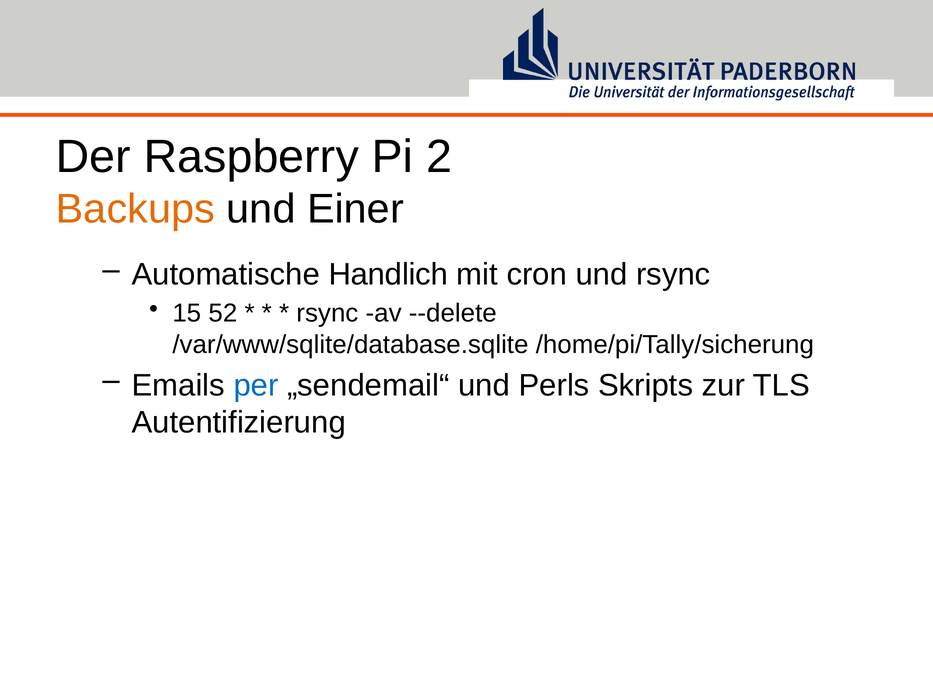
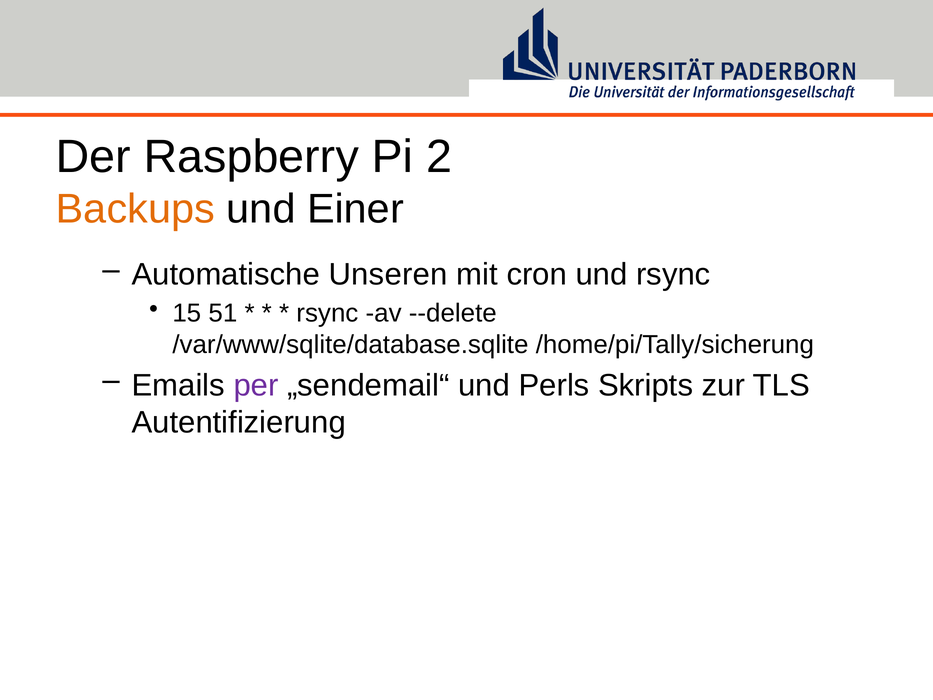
Handlich: Handlich -> Unseren
52: 52 -> 51
per colour: blue -> purple
